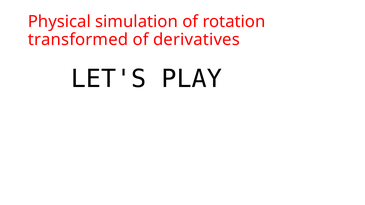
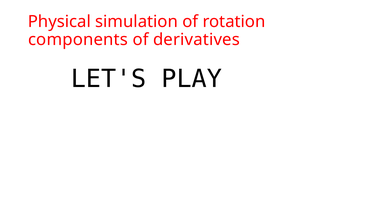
transformed: transformed -> components
